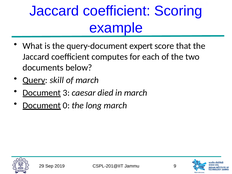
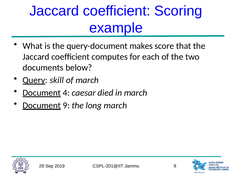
expert: expert -> makes
3: 3 -> 4
Document 0: 0 -> 9
